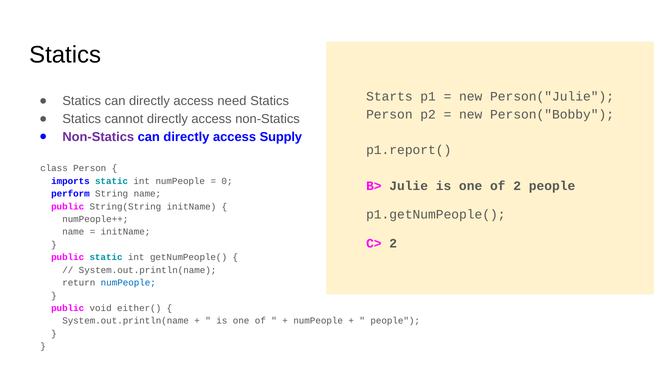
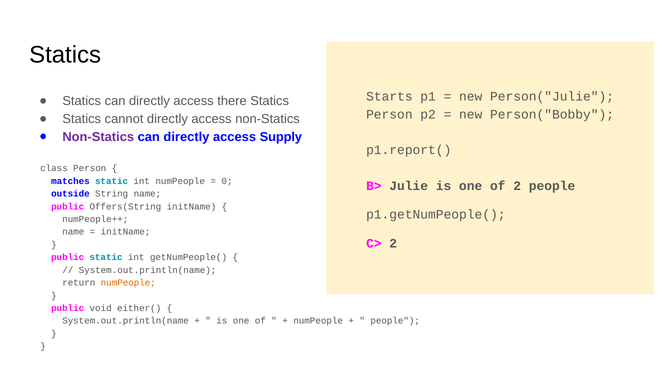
need: need -> there
imports: imports -> matches
perform: perform -> outside
String(String: String(String -> Offers(String
numPeople at (128, 283) colour: blue -> orange
